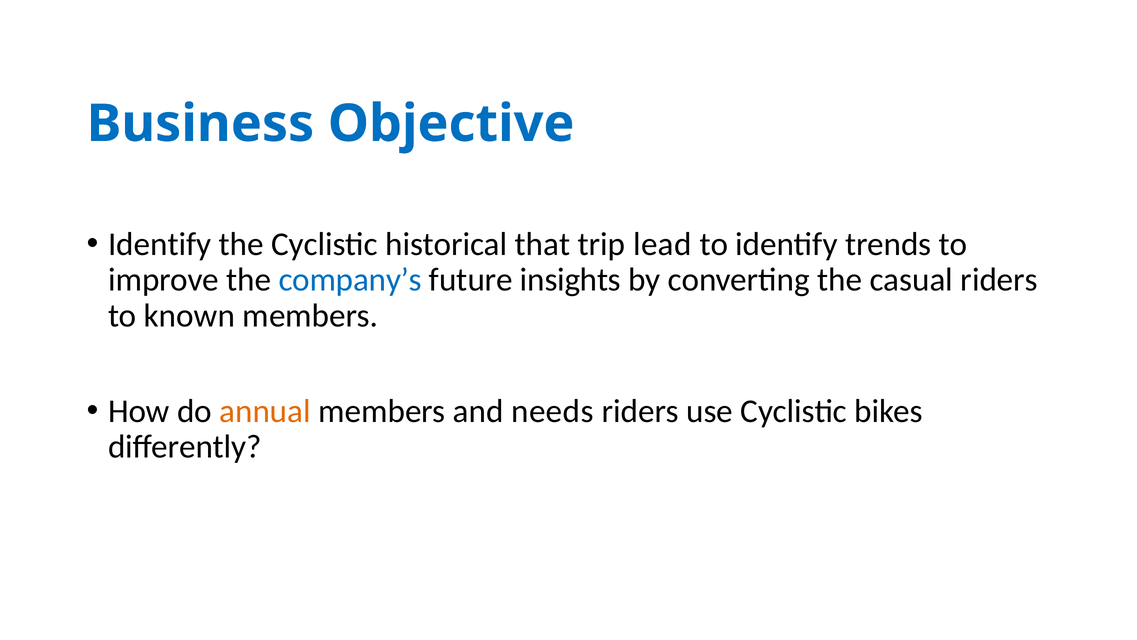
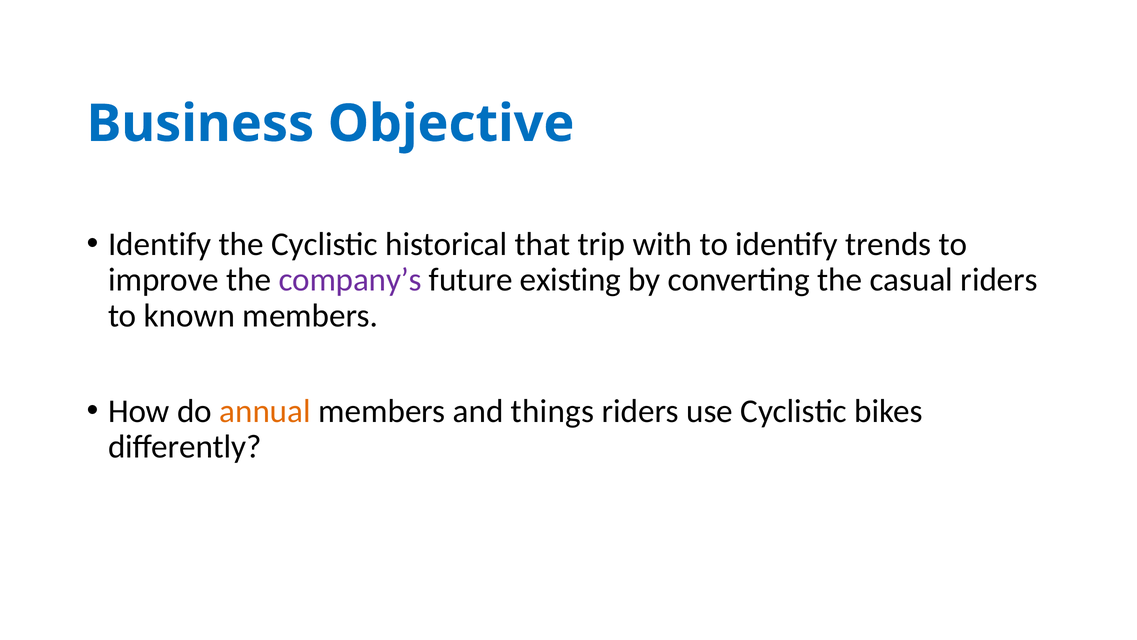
lead: lead -> with
company’s colour: blue -> purple
insights: insights -> existing
needs: needs -> things
